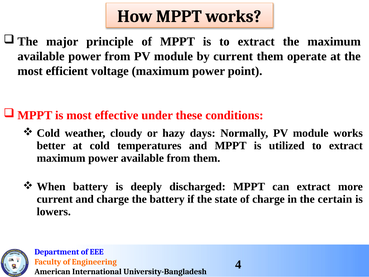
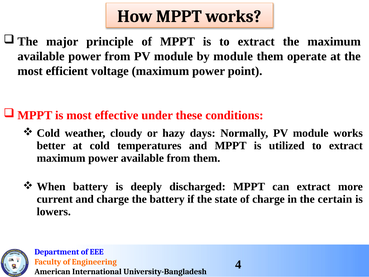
by current: current -> module
